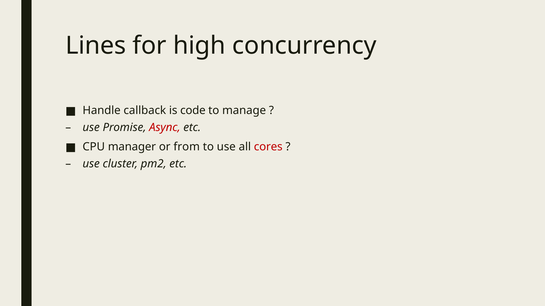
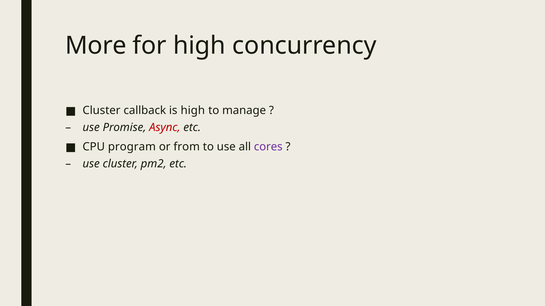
Lines: Lines -> More
Handle at (102, 111): Handle -> Cluster
is code: code -> high
manager: manager -> program
cores colour: red -> purple
